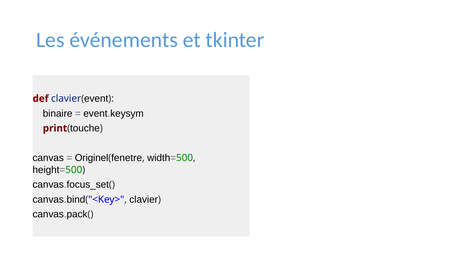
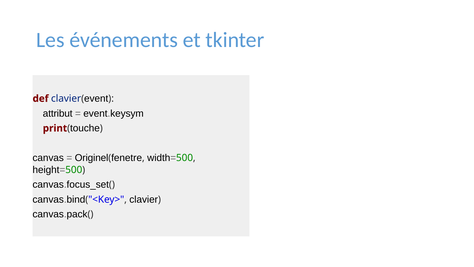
binaire: binaire -> attribut
